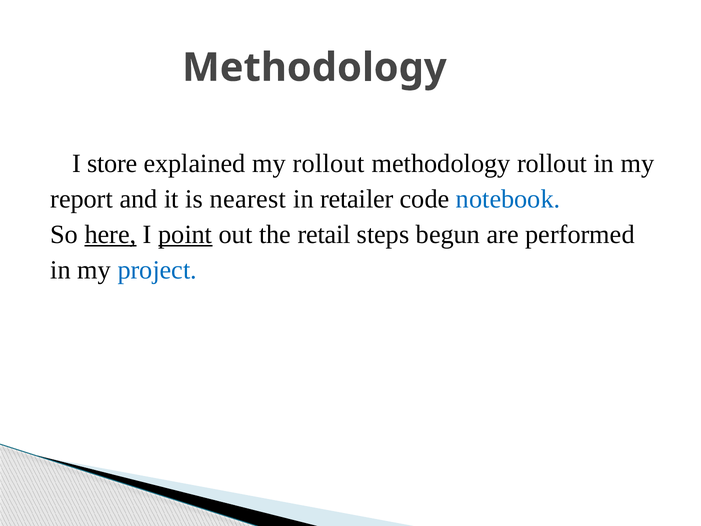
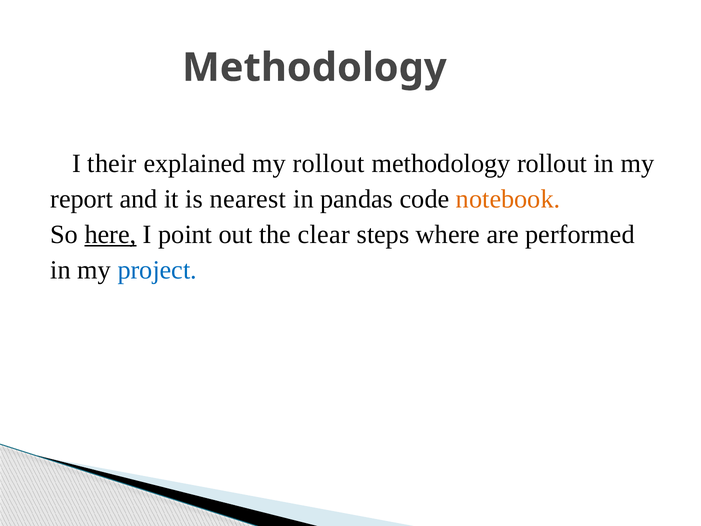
store: store -> their
retailer: retailer -> pandas
notebook colour: blue -> orange
point underline: present -> none
retail: retail -> clear
begun: begun -> where
